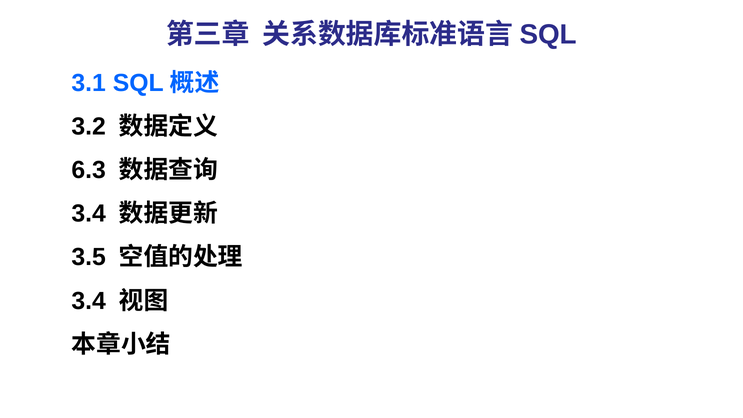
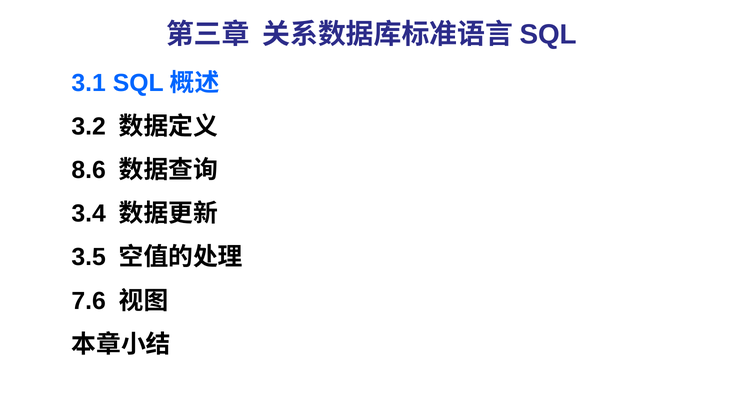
6.3: 6.3 -> 8.6
3.4 at (89, 301): 3.4 -> 7.6
